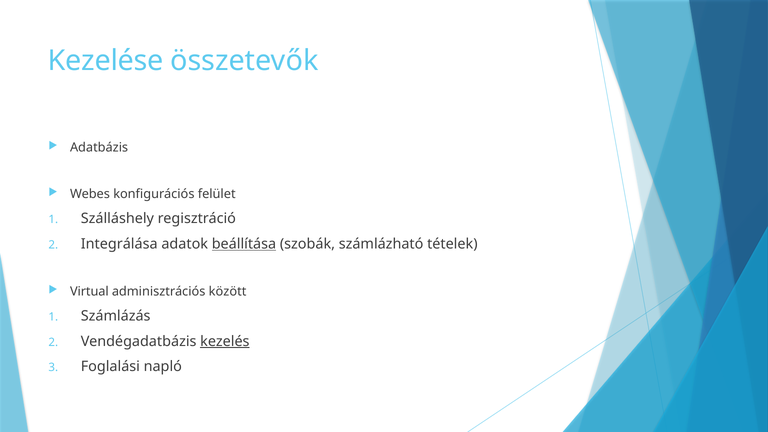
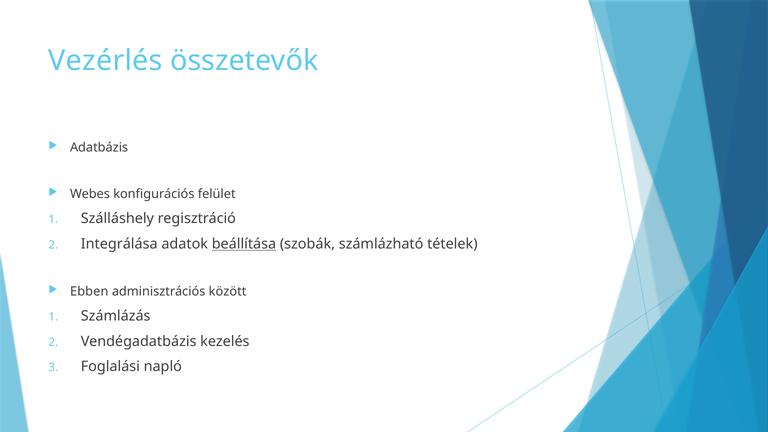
Kezelése: Kezelése -> Vezérlés
Virtual: Virtual -> Ebben
kezelés underline: present -> none
